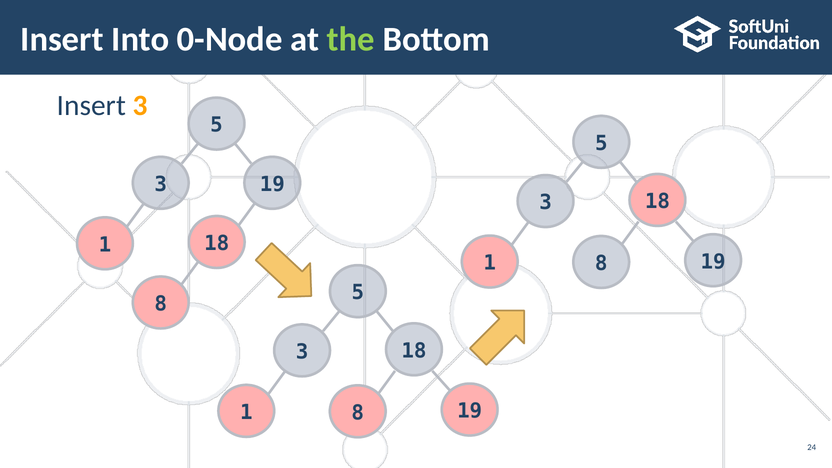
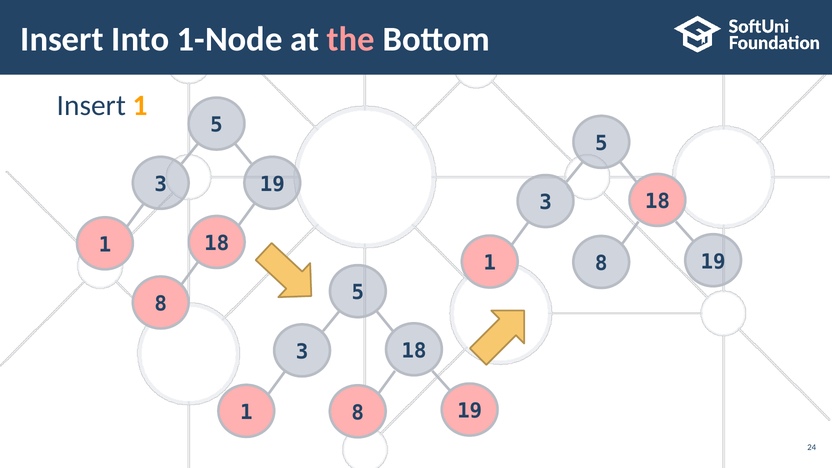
0-Node: 0-Node -> 1-Node
the colour: light green -> pink
3 at (140, 106): 3 -> 1
